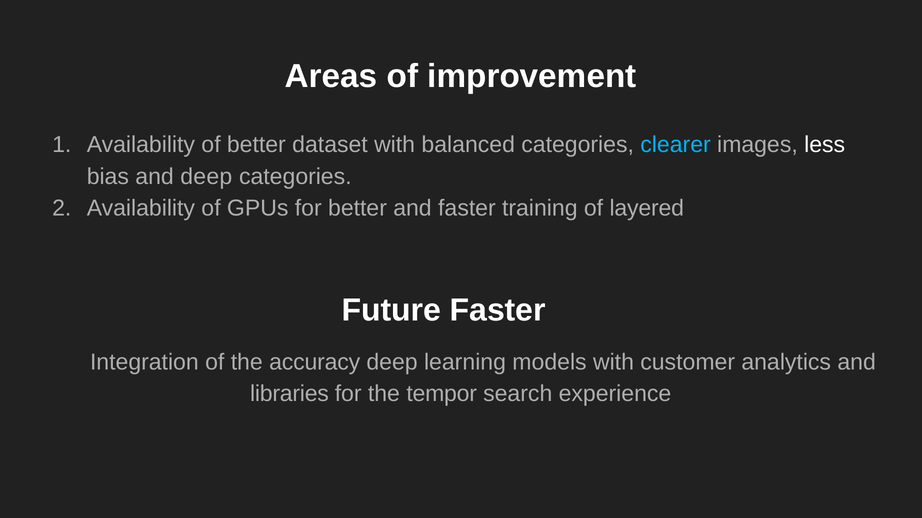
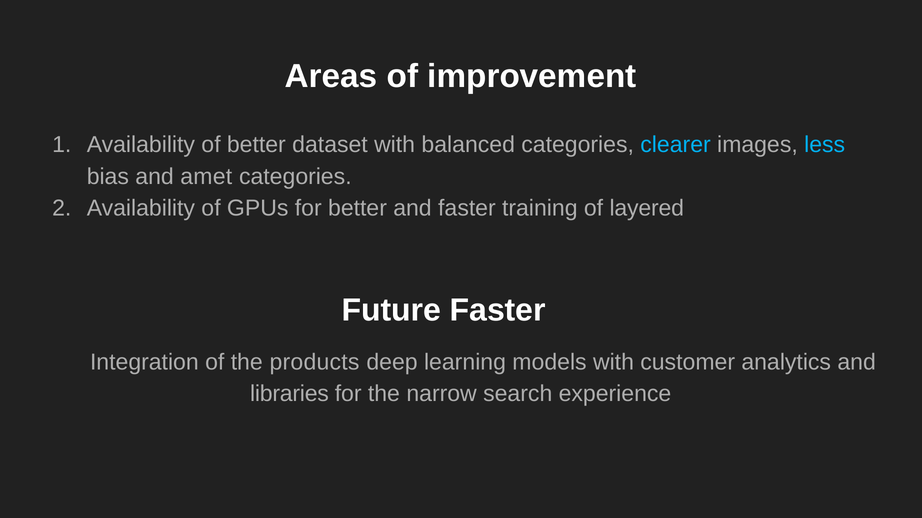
less colour: white -> light blue
and deep: deep -> amet
accuracy: accuracy -> products
tempor: tempor -> narrow
